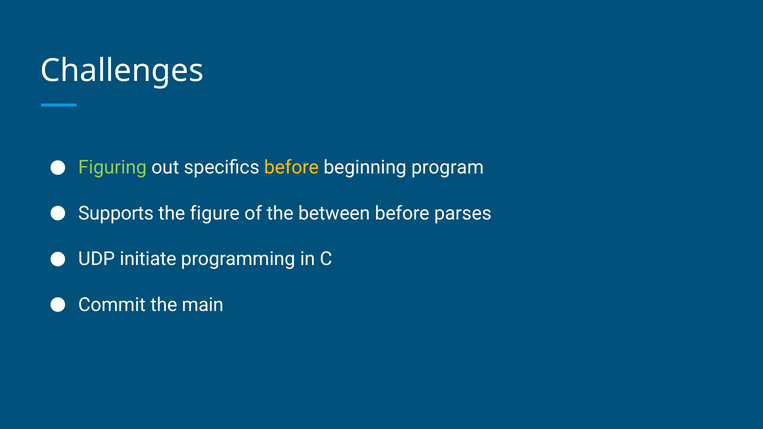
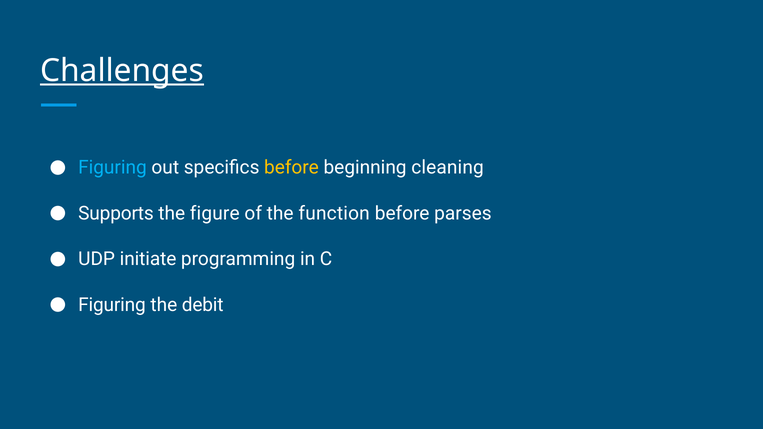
Challenges underline: none -> present
Figuring at (112, 168) colour: light green -> light blue
program: program -> cleaning
between: between -> function
Commit at (112, 305): Commit -> Figuring
main: main -> debit
